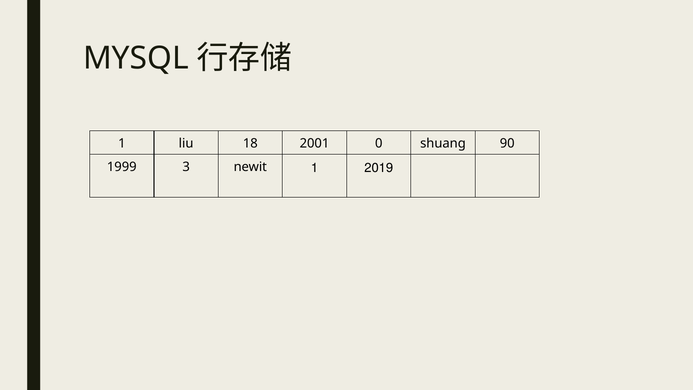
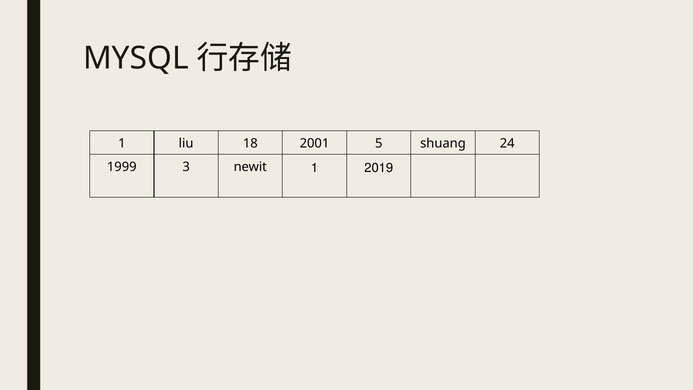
0: 0 -> 5
90: 90 -> 24
